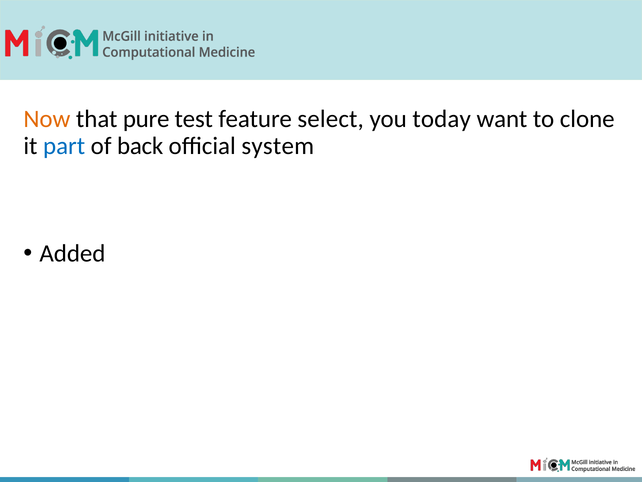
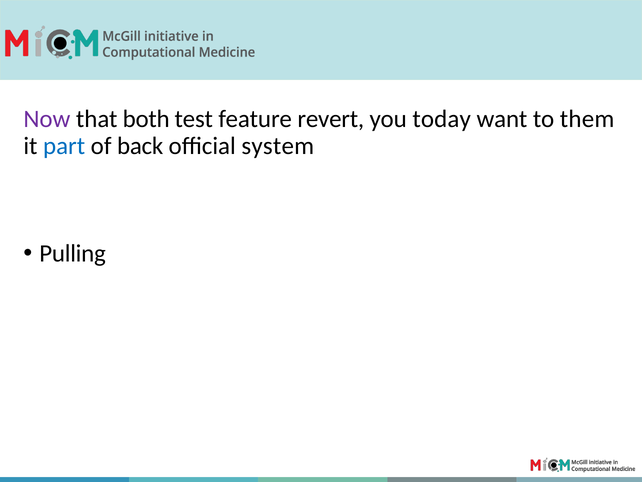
Now colour: orange -> purple
pure: pure -> both
select: select -> revert
clone: clone -> them
Added: Added -> Pulling
